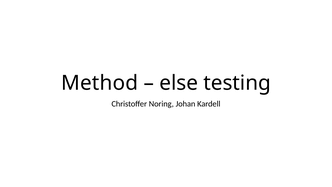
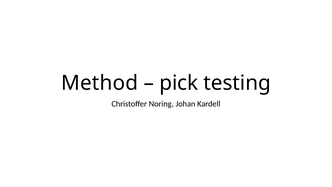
else: else -> pick
